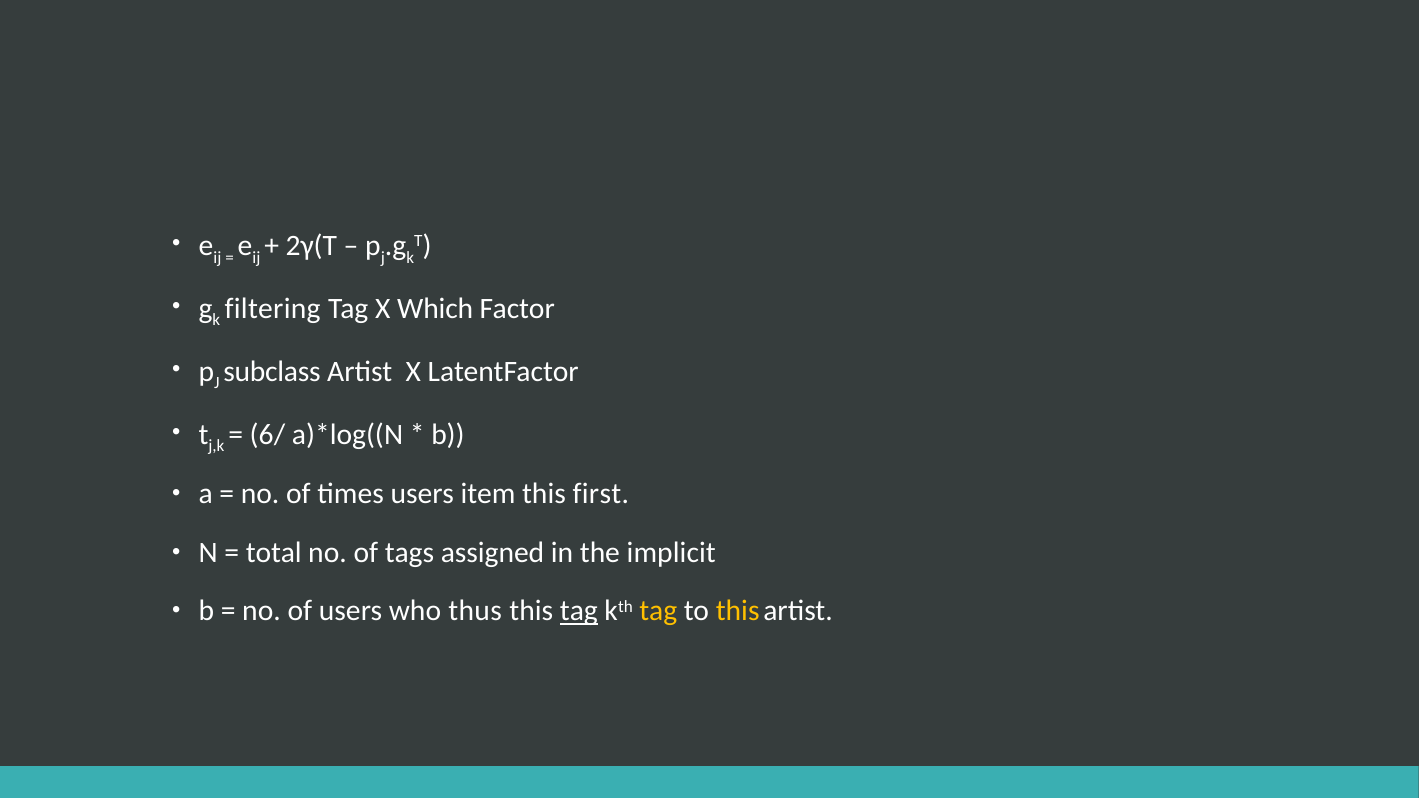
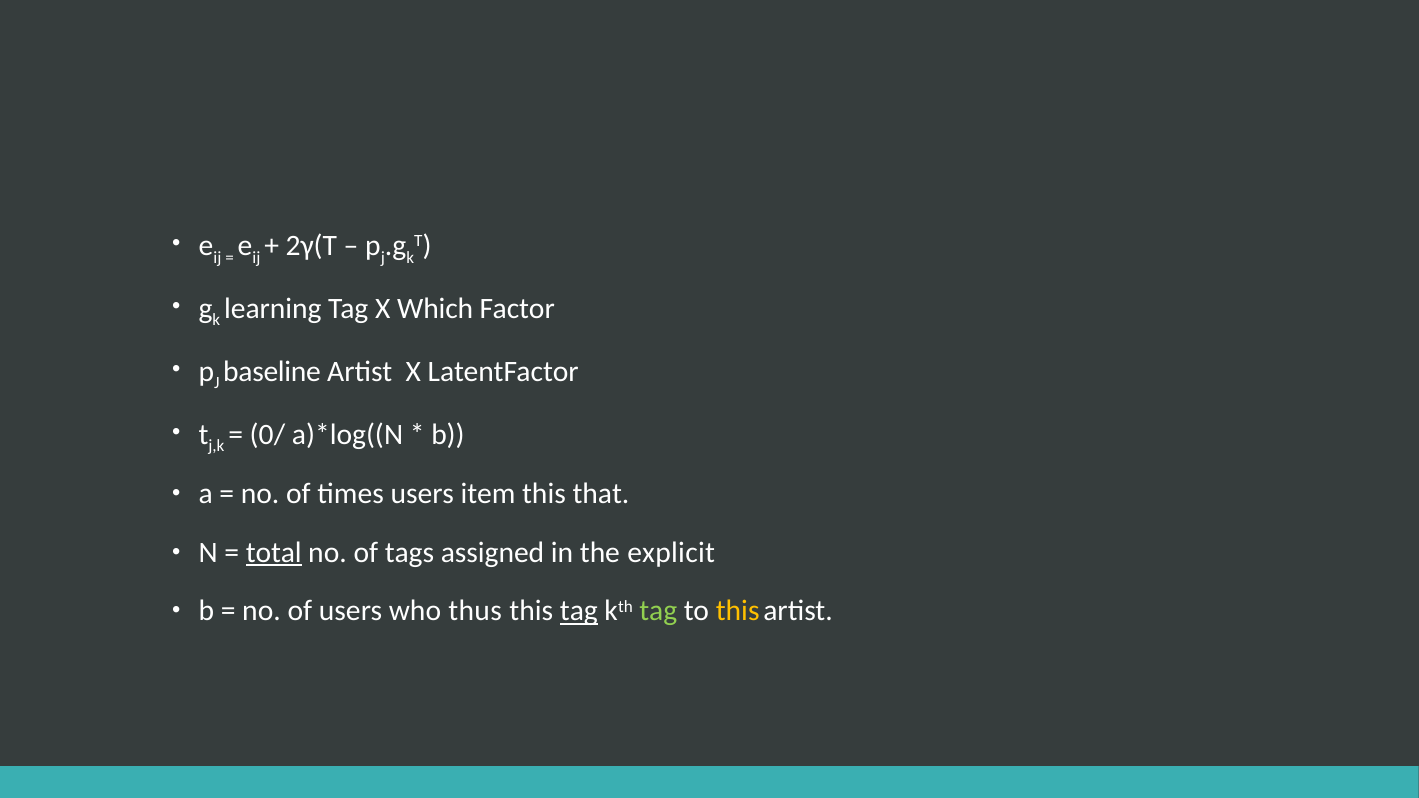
filtering: filtering -> learning
subclass: subclass -> baseline
6/: 6/ -> 0/
first: first -> that
total underline: none -> present
implicit: implicit -> explicit
tag at (658, 611) colour: yellow -> light green
